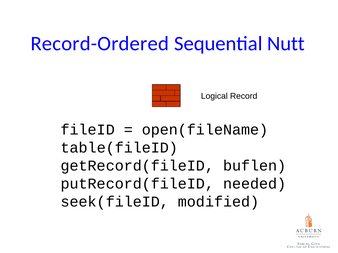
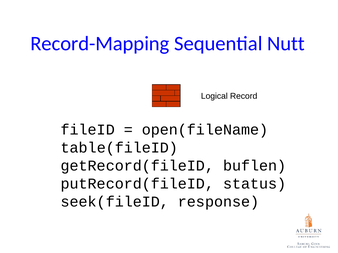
Record-Ordered: Record-Ordered -> Record-Mapping
needed: needed -> status
modified: modified -> response
